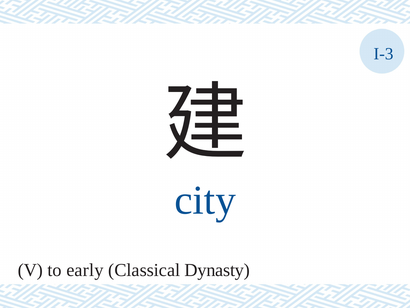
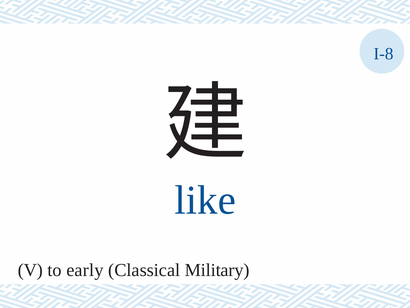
I-3: I-3 -> I-8
city: city -> like
Dynasty: Dynasty -> Military
